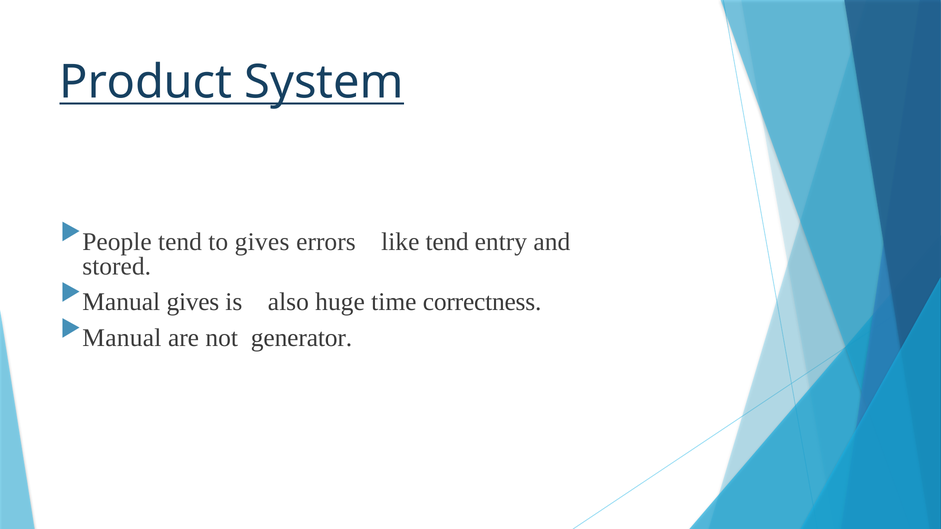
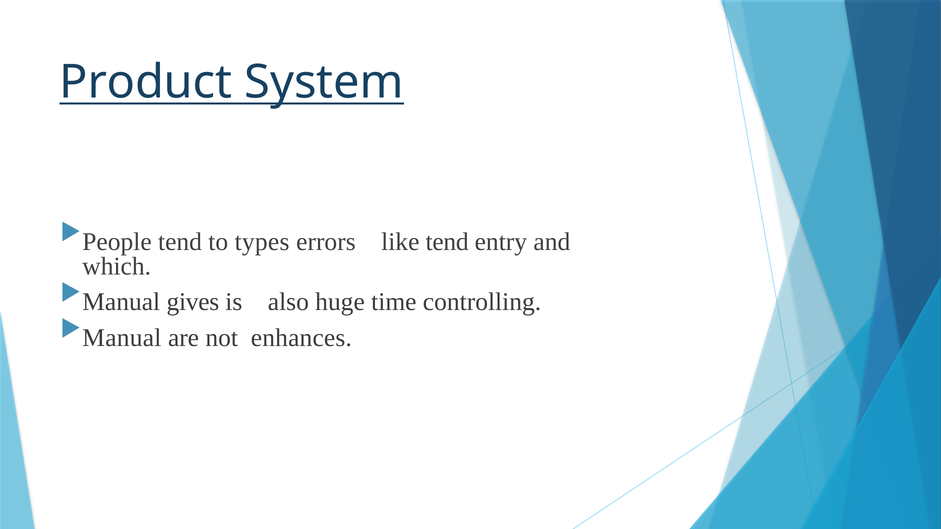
to gives: gives -> types
stored: stored -> which
correctness: correctness -> controlling
generator: generator -> enhances
